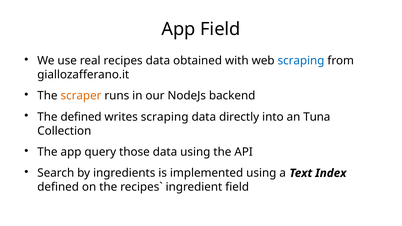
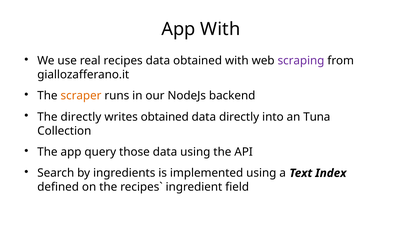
App Field: Field -> With
scraping at (301, 61) colour: blue -> purple
The defined: defined -> directly
writes scraping: scraping -> obtained
